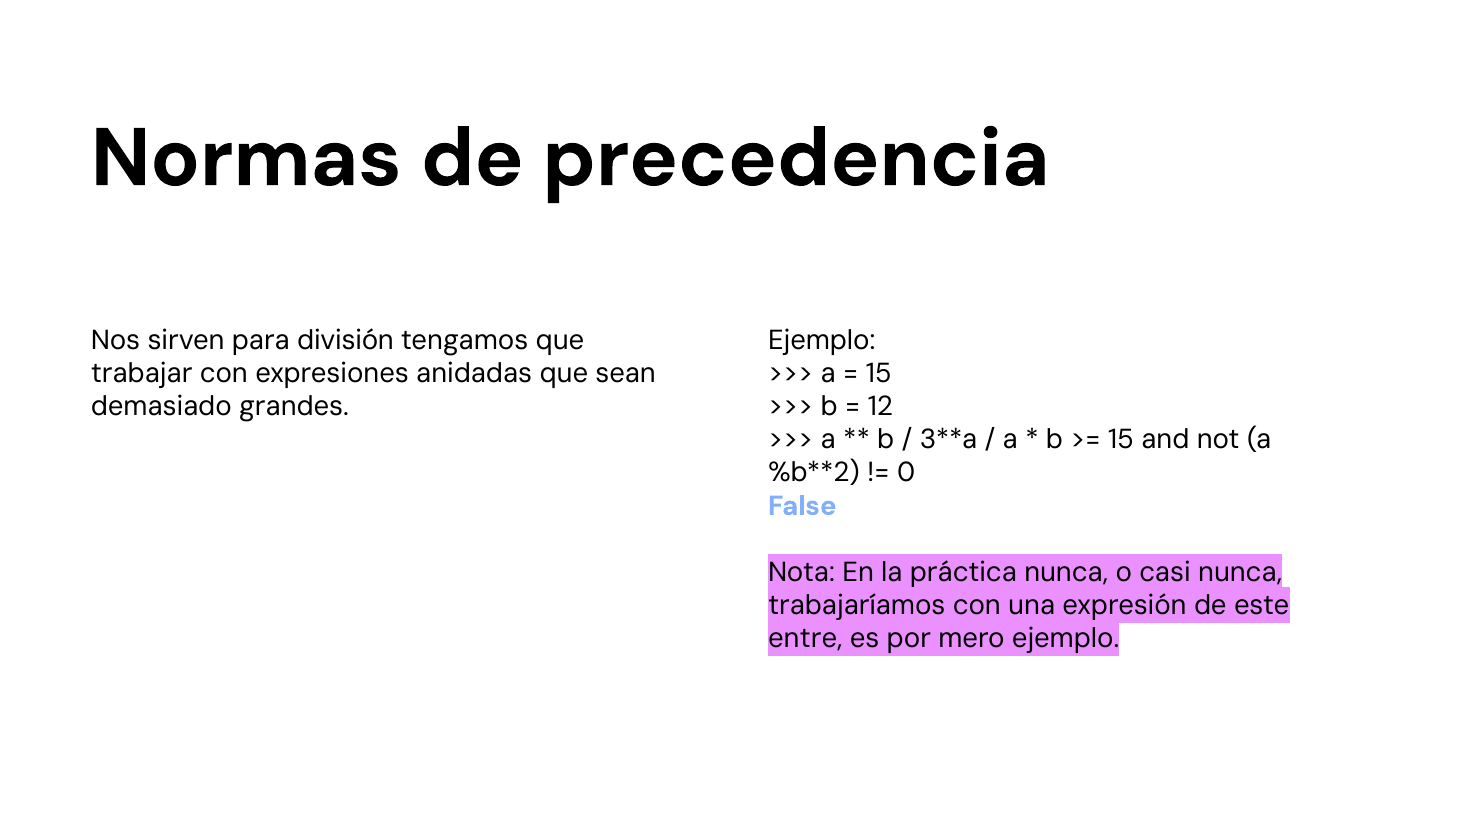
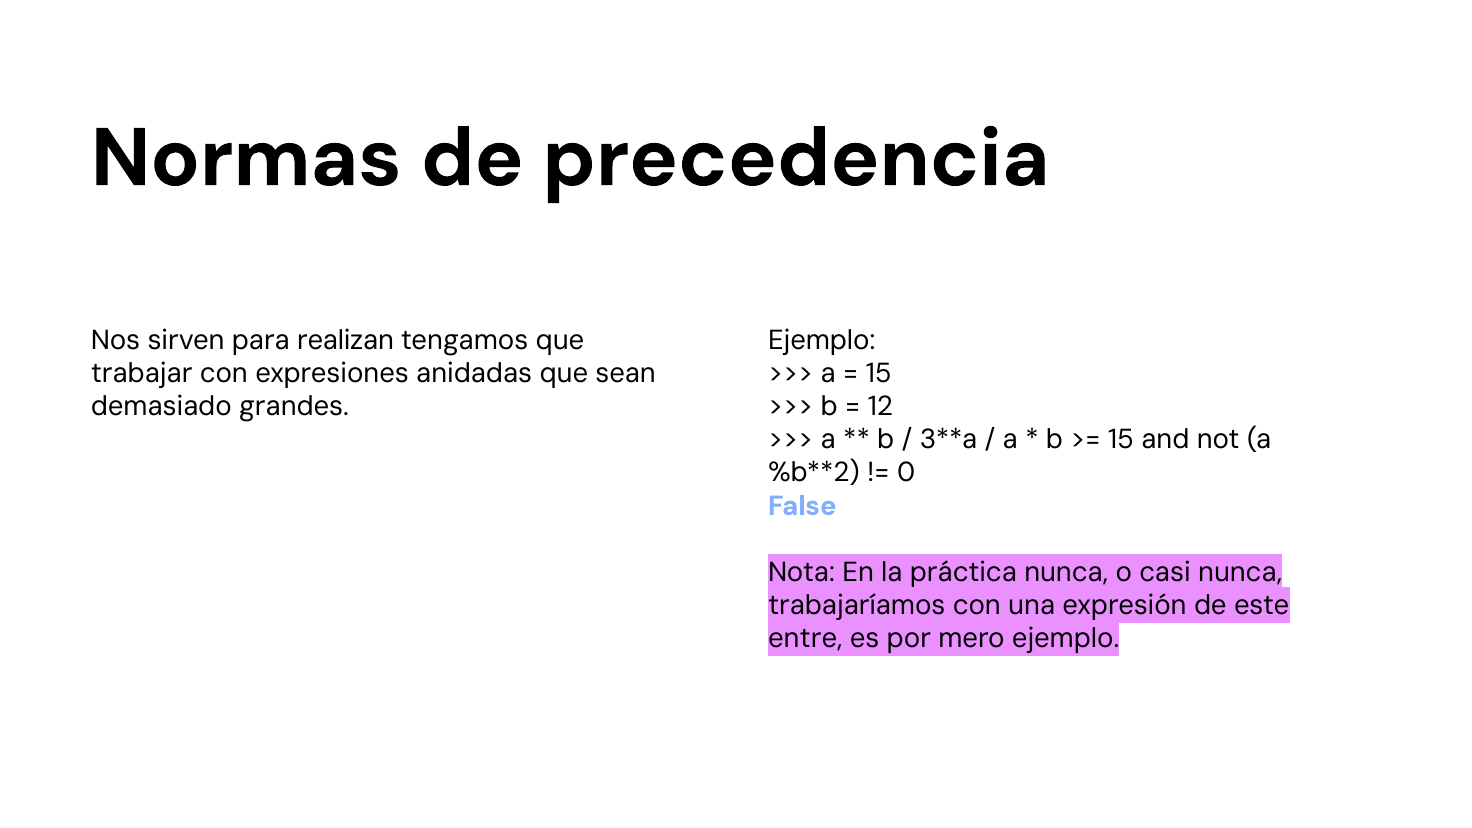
división: división -> realizan
